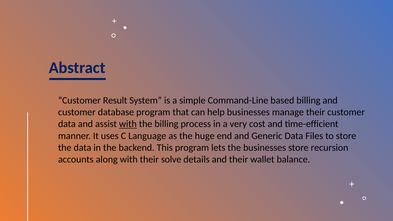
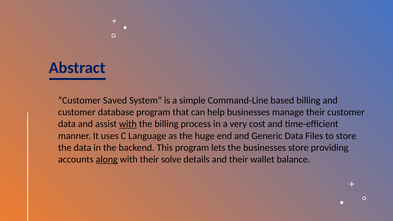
Result: Result -> Saved
recursion: recursion -> providing
along underline: none -> present
